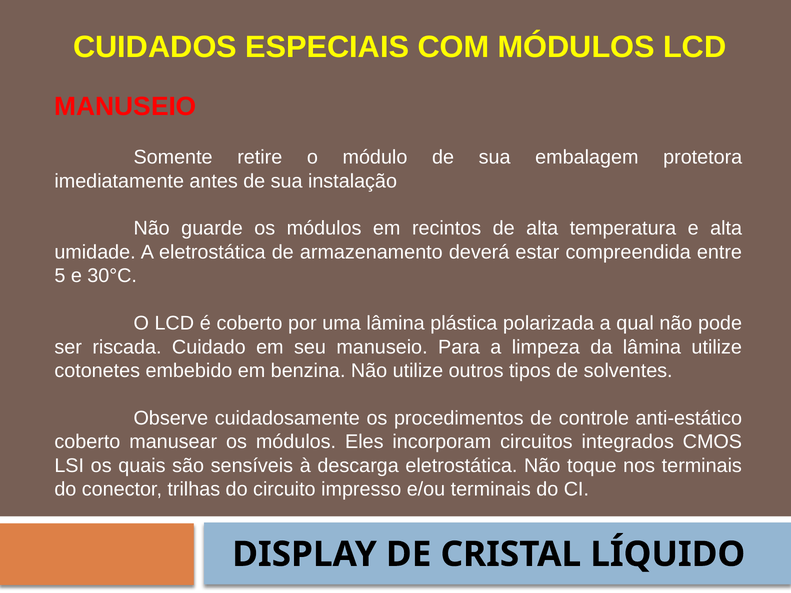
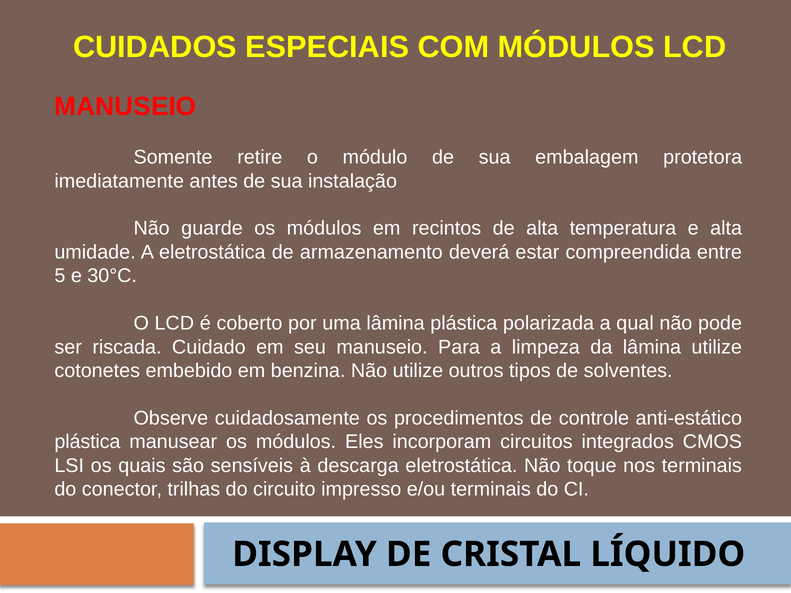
coberto at (87, 442): coberto -> plástica
